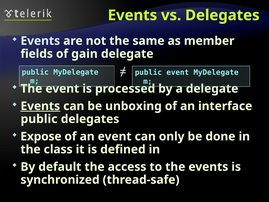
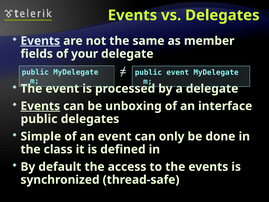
Events at (40, 41) underline: none -> present
gain: gain -> your
Expose: Expose -> Simple
